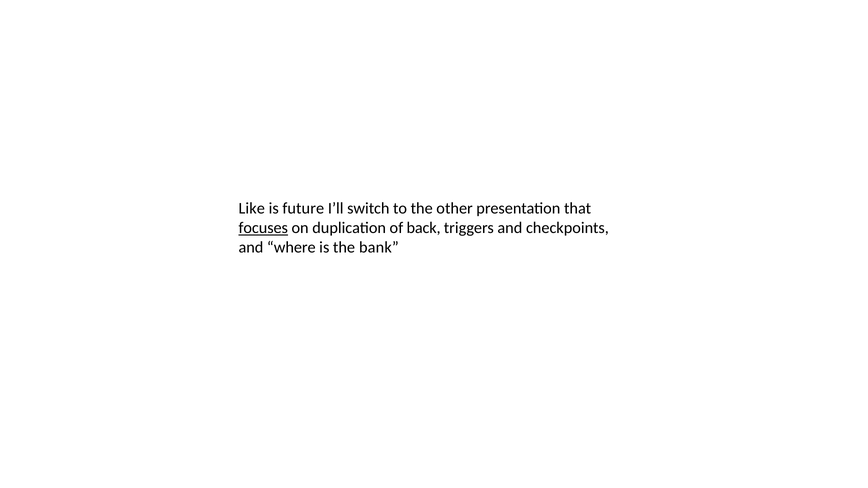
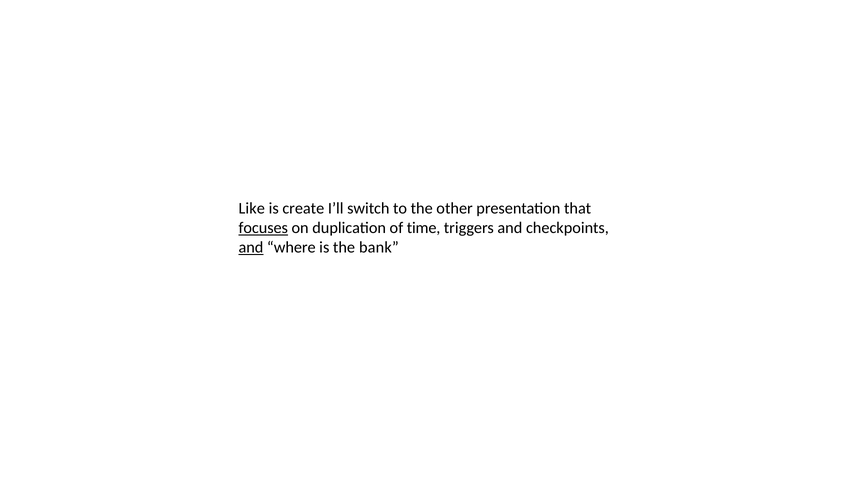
future: future -> create
back: back -> time
and at (251, 247) underline: none -> present
